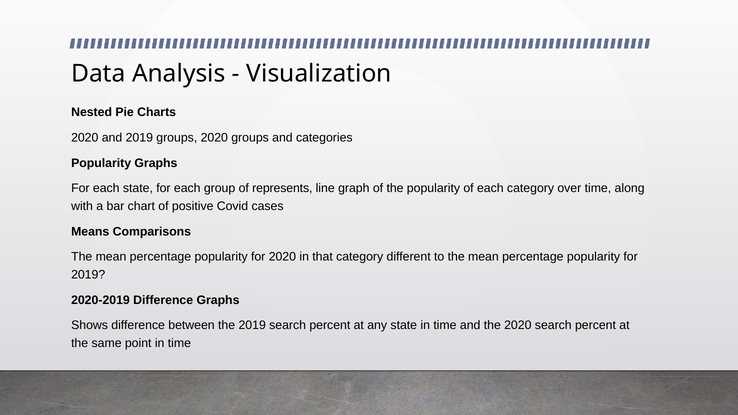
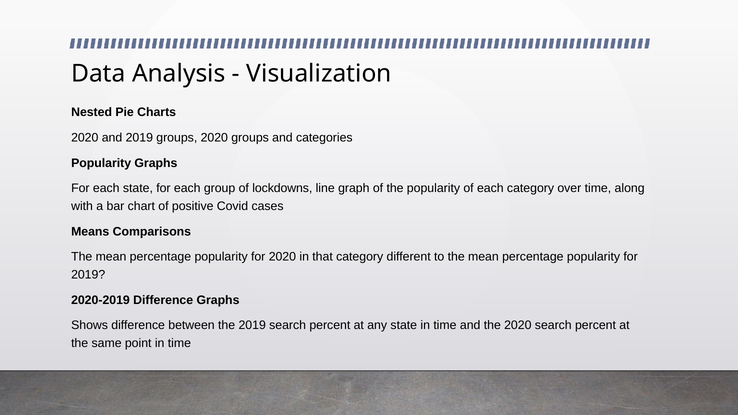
represents: represents -> lockdowns
